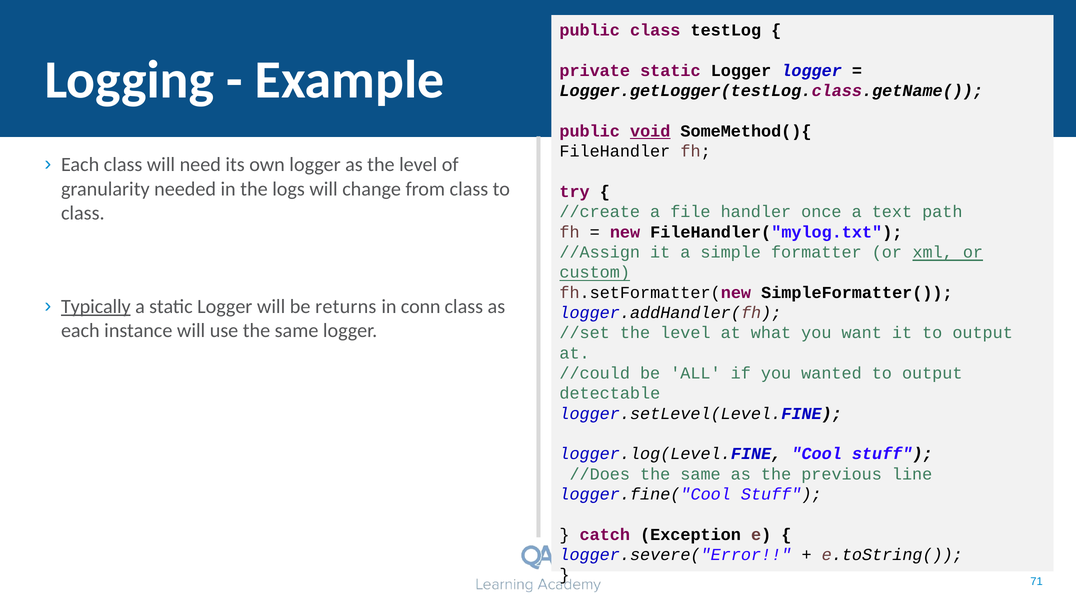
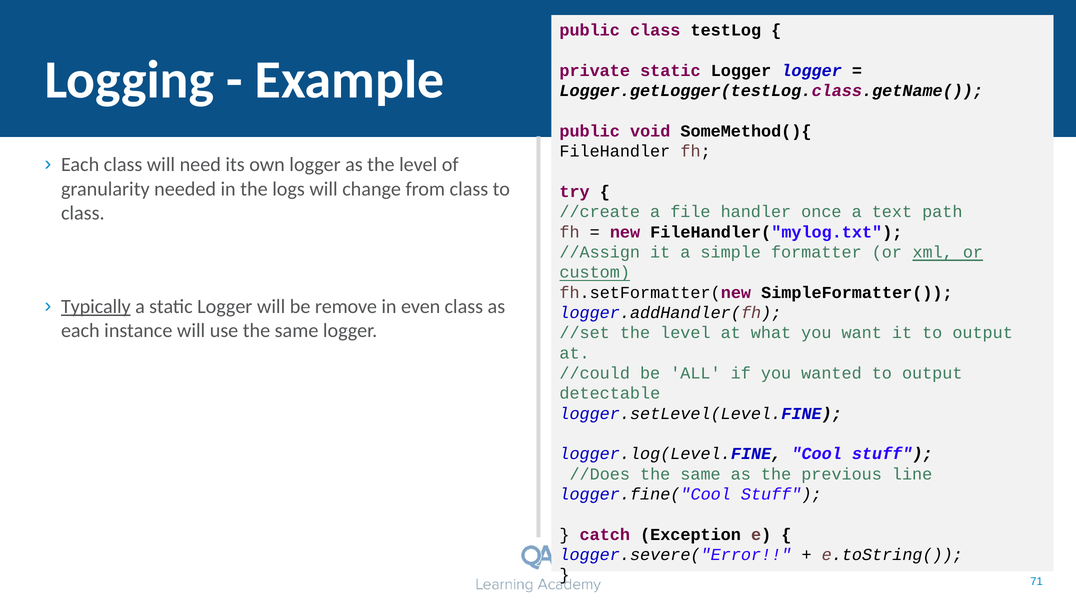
void underline: present -> none
returns: returns -> remove
conn: conn -> even
